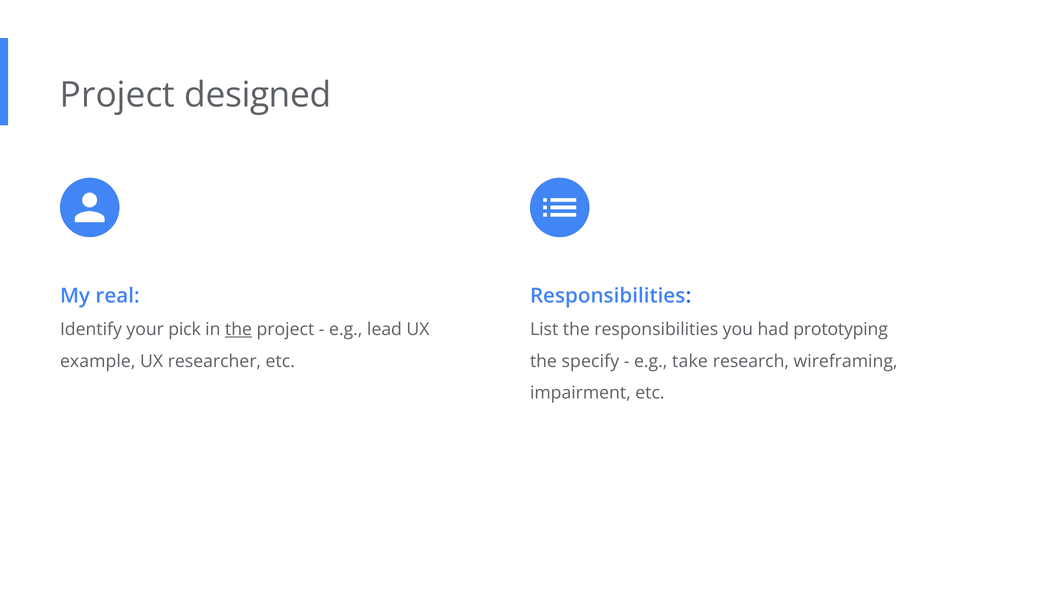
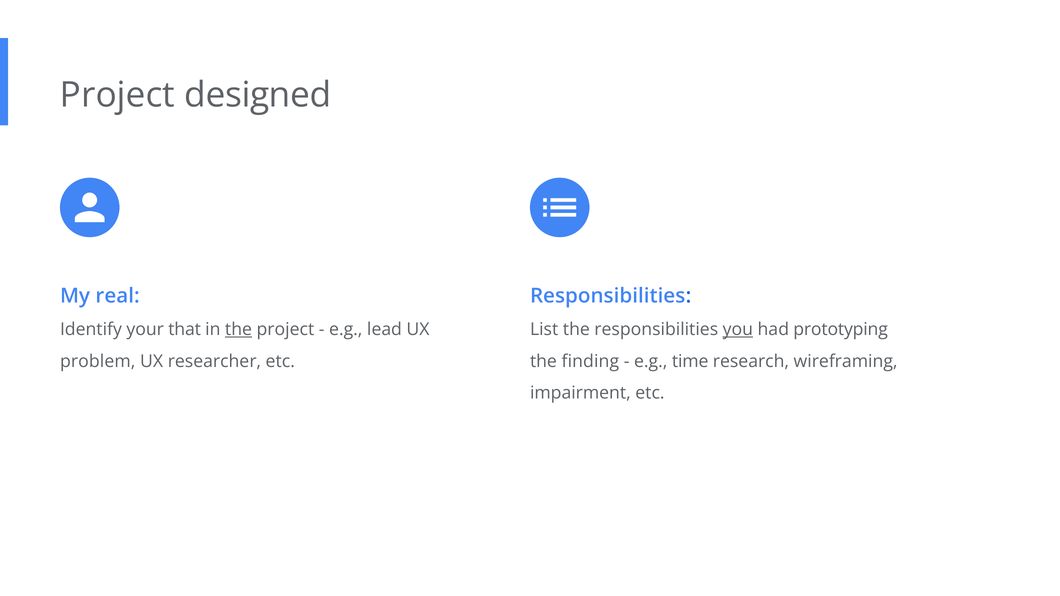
pick: pick -> that
you underline: none -> present
example: example -> problem
specify: specify -> finding
take: take -> time
